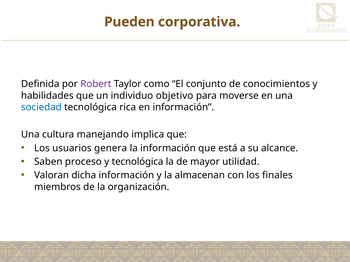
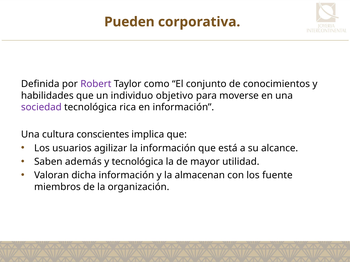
sociedad colour: blue -> purple
manejando: manejando -> conscientes
genera: genera -> agilizar
proceso: proceso -> además
finales: finales -> fuente
